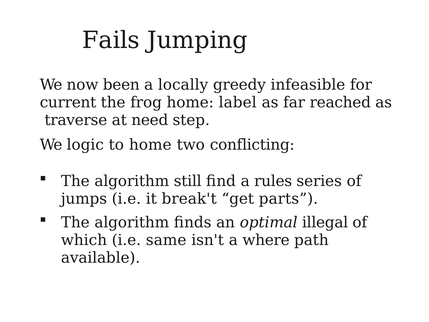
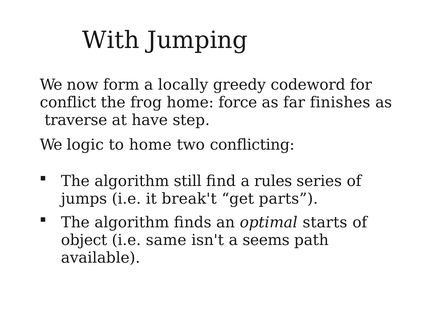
Fails: Fails -> With
been: been -> form
infeasible: infeasible -> codeword
current: current -> conflict
label: label -> force
reached: reached -> finishes
need: need -> have
illegal: illegal -> starts
which: which -> object
where: where -> seems
